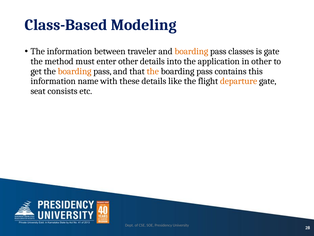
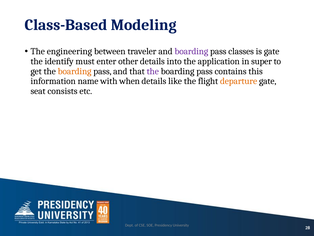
The information: information -> engineering
boarding at (191, 51) colour: orange -> purple
method: method -> identify
in other: other -> super
the at (153, 71) colour: orange -> purple
these: these -> when
